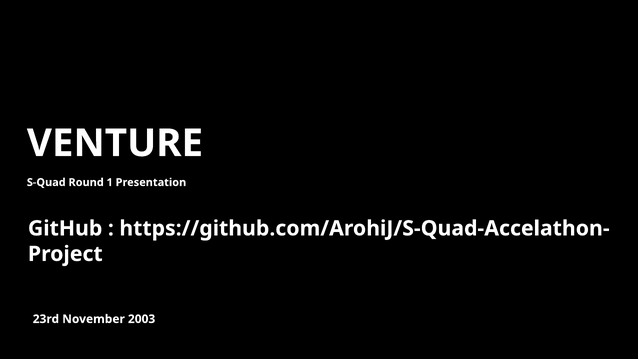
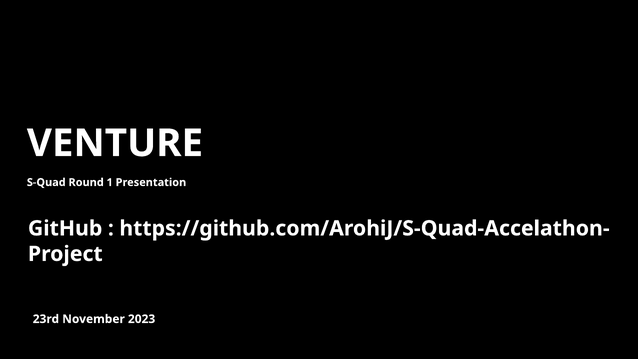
2003: 2003 -> 2023
